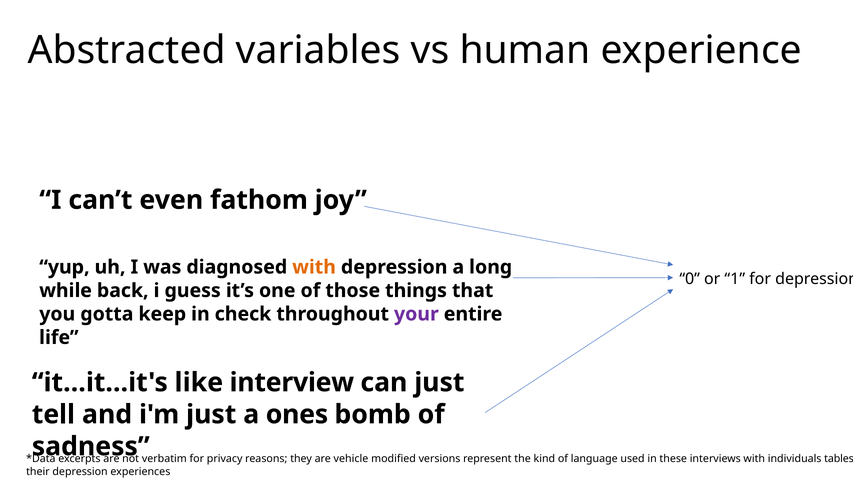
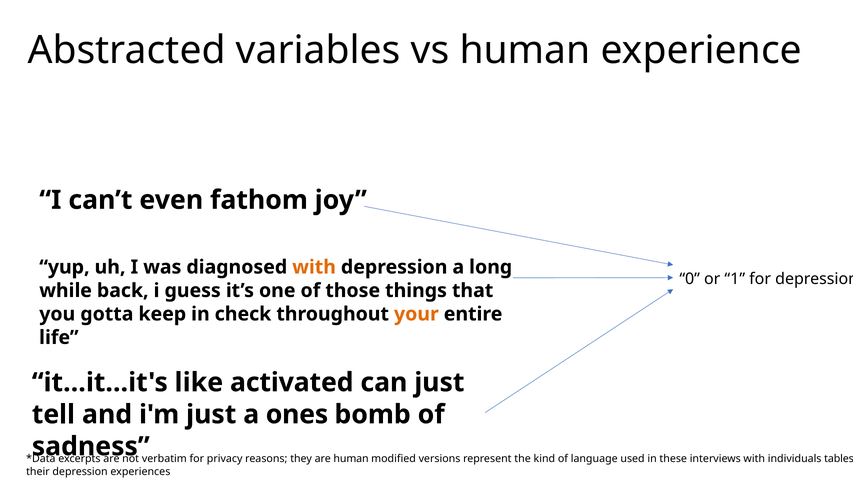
your colour: purple -> orange
interview: interview -> activated
are vehicle: vehicle -> human
